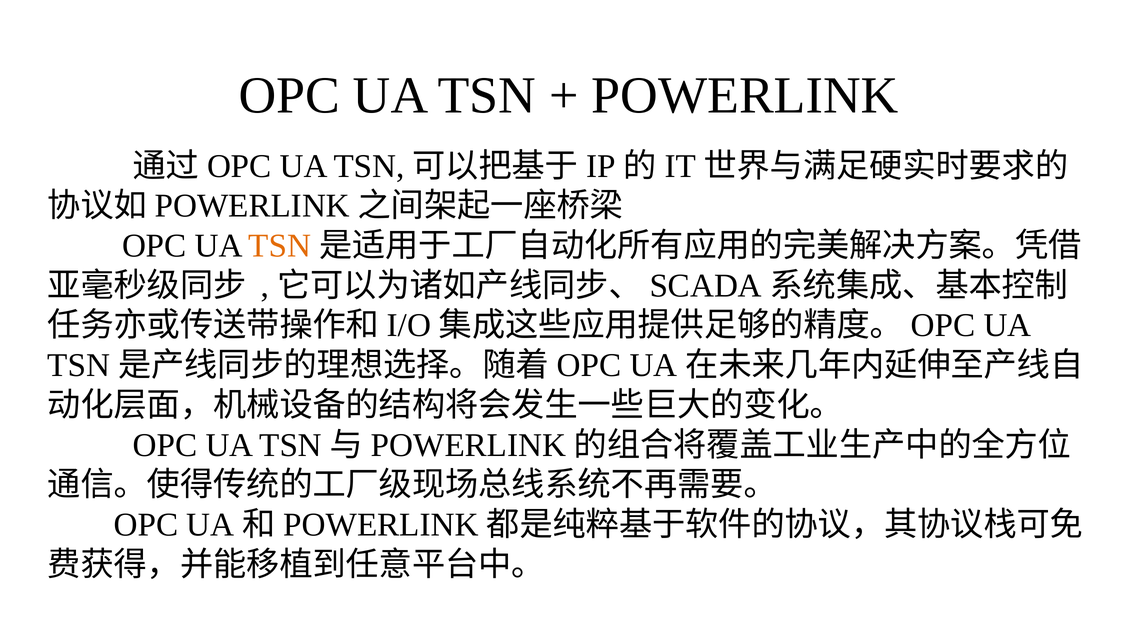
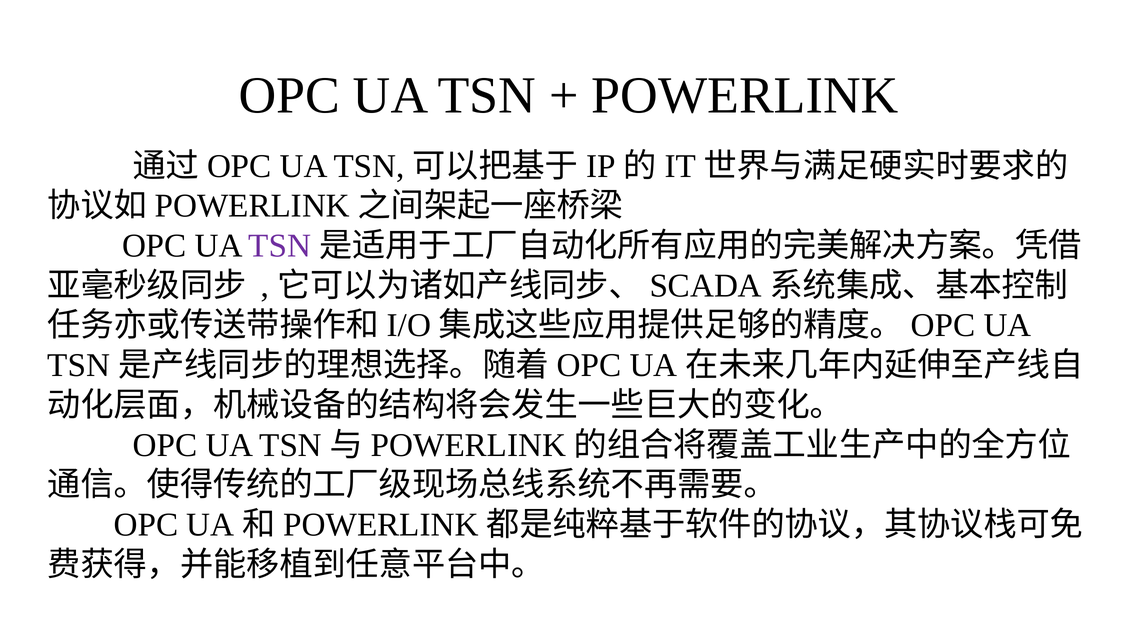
TSN at (280, 246) colour: orange -> purple
